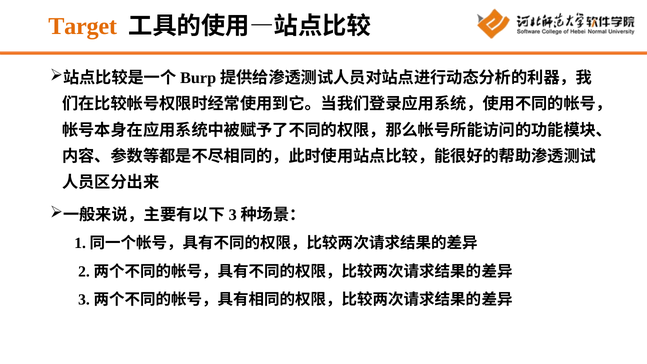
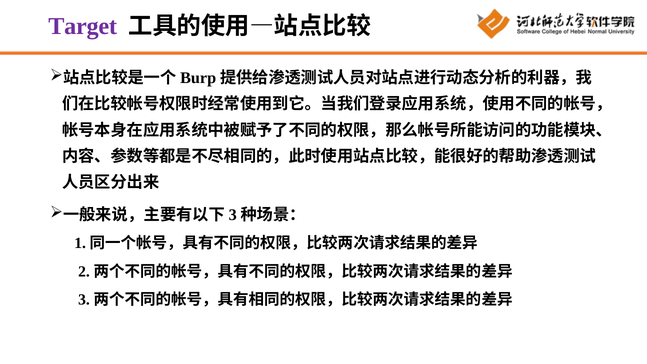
Target colour: orange -> purple
